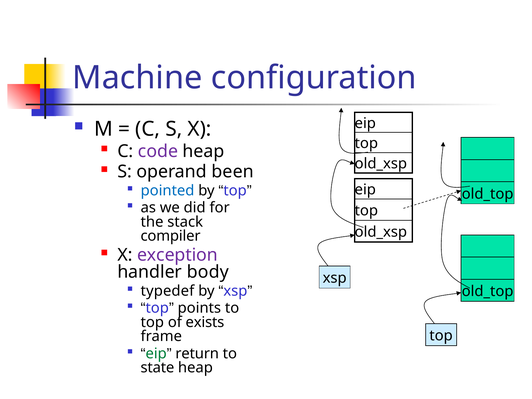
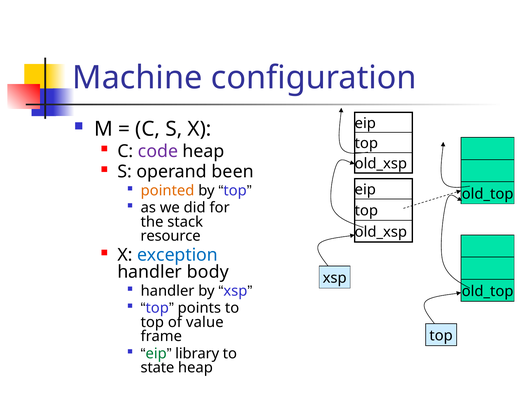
pointed colour: blue -> orange
compiler: compiler -> resource
exception colour: purple -> blue
typedef at (167, 291): typedef -> handler
exists: exists -> value
return: return -> library
